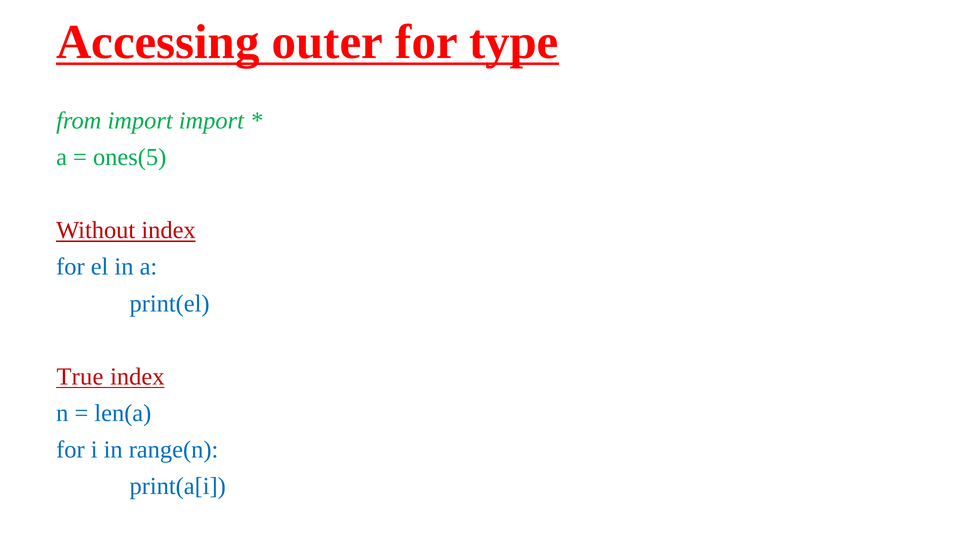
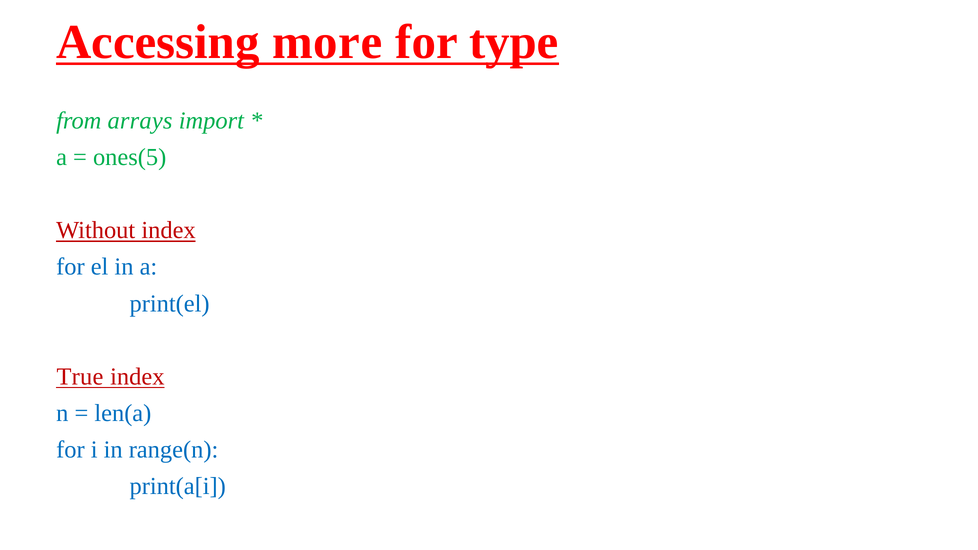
outer: outer -> more
from import: import -> arrays
